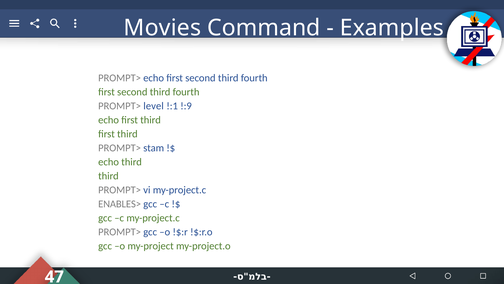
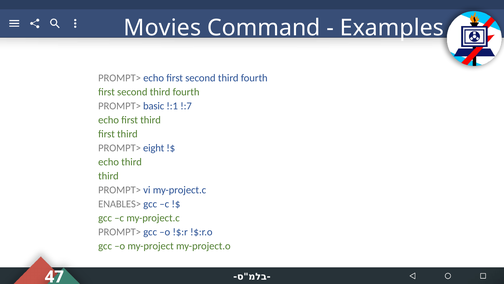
level: level -> basic
!:9: !:9 -> !:7
stam: stam -> eight
